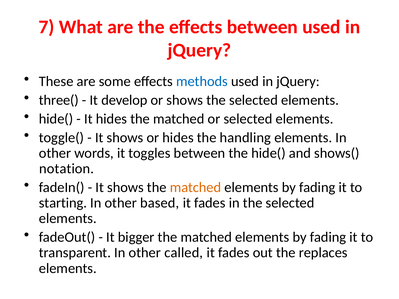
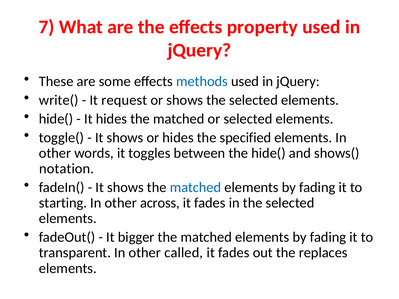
effects between: between -> property
three(: three( -> write(
develop: develop -> request
handling: handling -> specified
matched at (195, 188) colour: orange -> blue
based: based -> across
